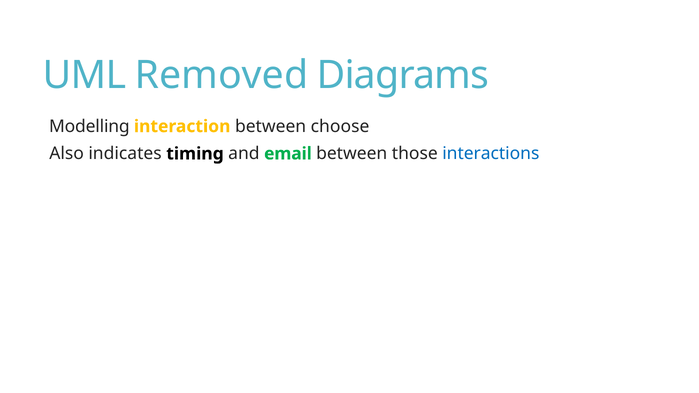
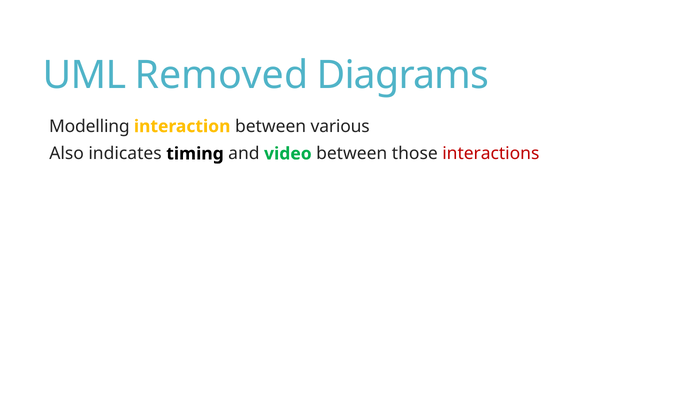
choose: choose -> various
email: email -> video
interactions colour: blue -> red
